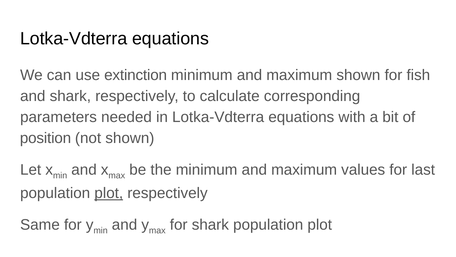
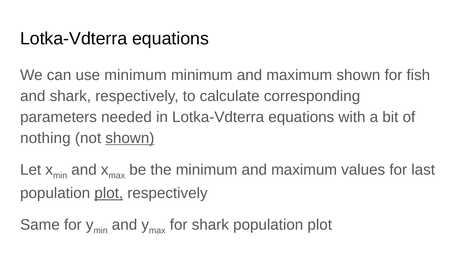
use extinction: extinction -> minimum
position: position -> nothing
shown at (130, 138) underline: none -> present
